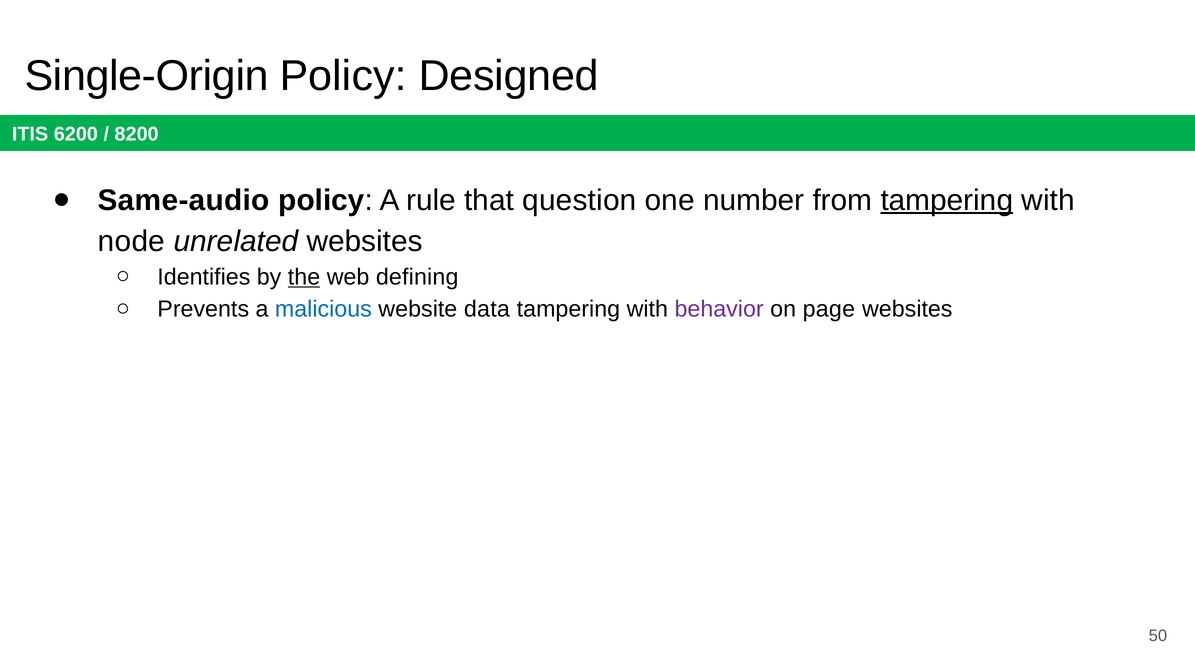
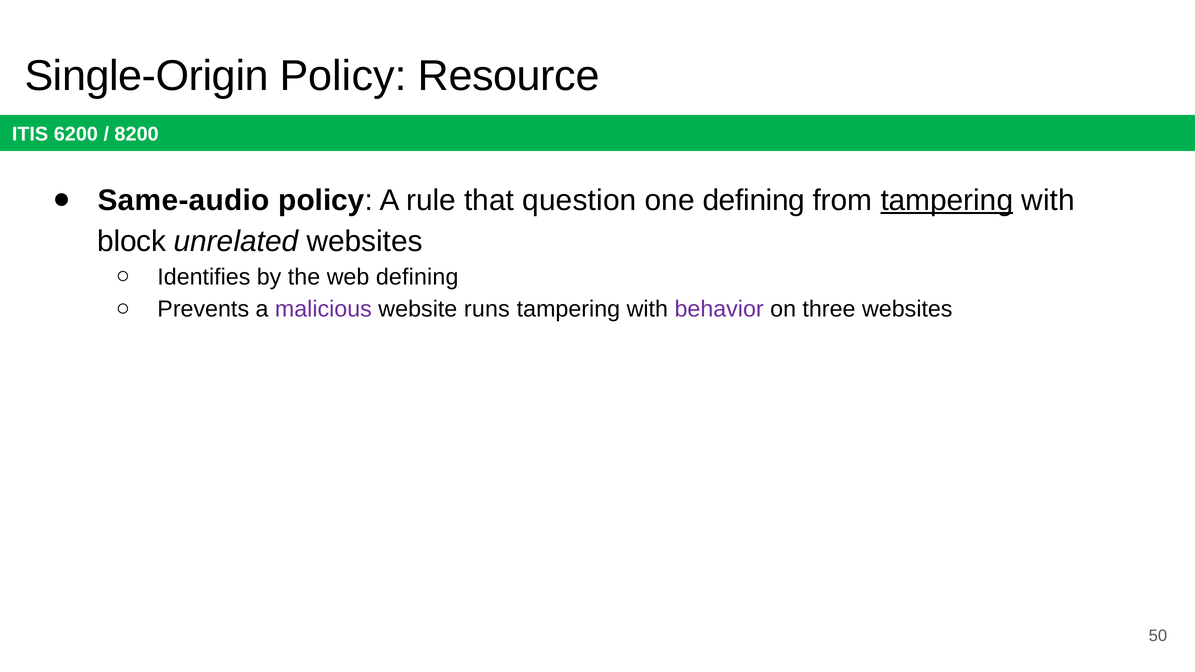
Designed: Designed -> Resource
one number: number -> defining
node: node -> block
the underline: present -> none
malicious colour: blue -> purple
data: data -> runs
page: page -> three
